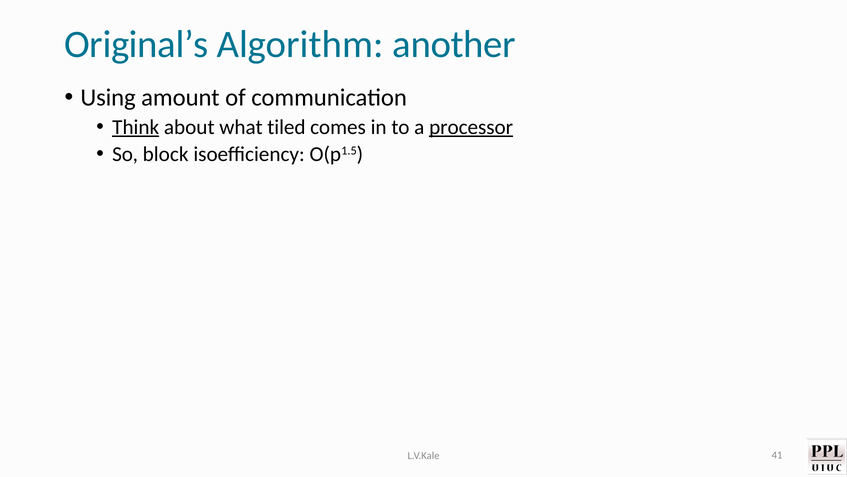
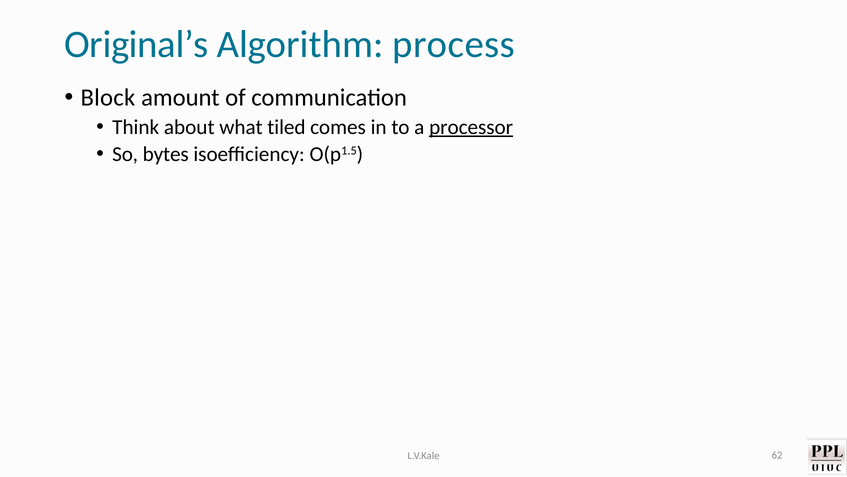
another: another -> process
Using: Using -> Block
Think underline: present -> none
block: block -> bytes
41: 41 -> 62
